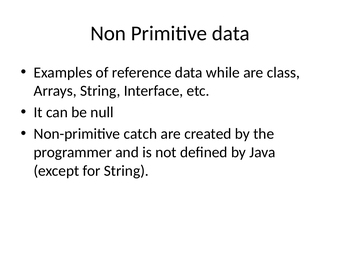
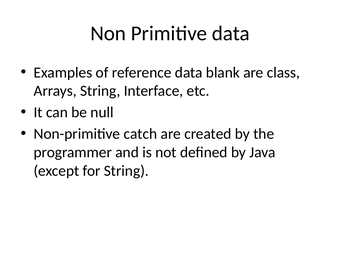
while: while -> blank
